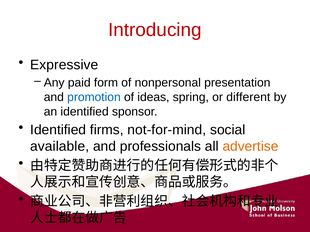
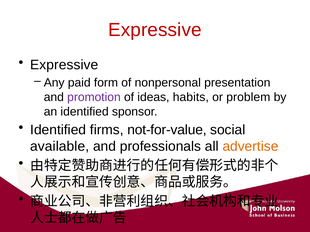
Introducing at (155, 30): Introducing -> Expressive
promotion colour: blue -> purple
spring: spring -> habits
different: different -> problem
not-for-mind: not-for-mind -> not-for-value
